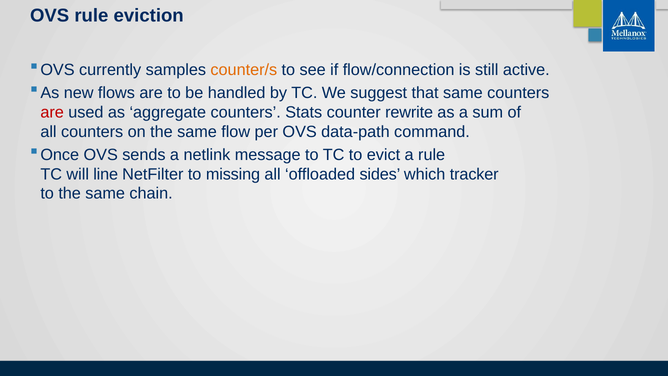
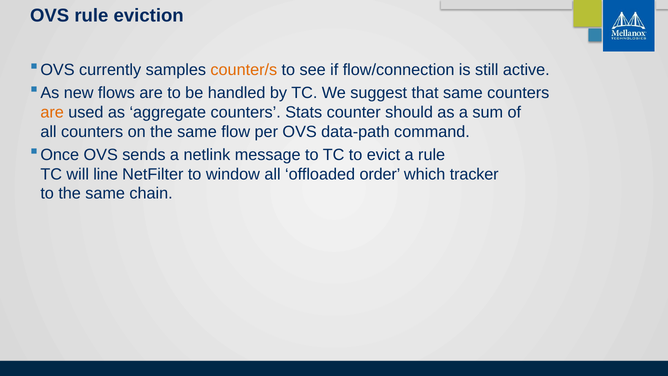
are at (52, 112) colour: red -> orange
rewrite: rewrite -> should
missing: missing -> window
sides: sides -> order
